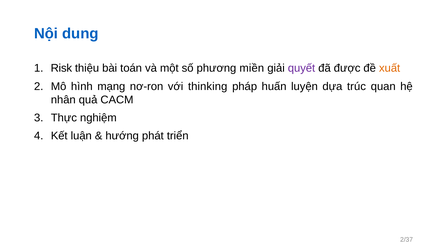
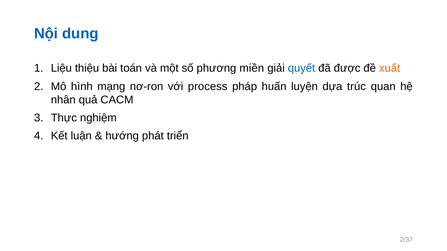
Risk: Risk -> Liệu
quyết colour: purple -> blue
thinking: thinking -> process
